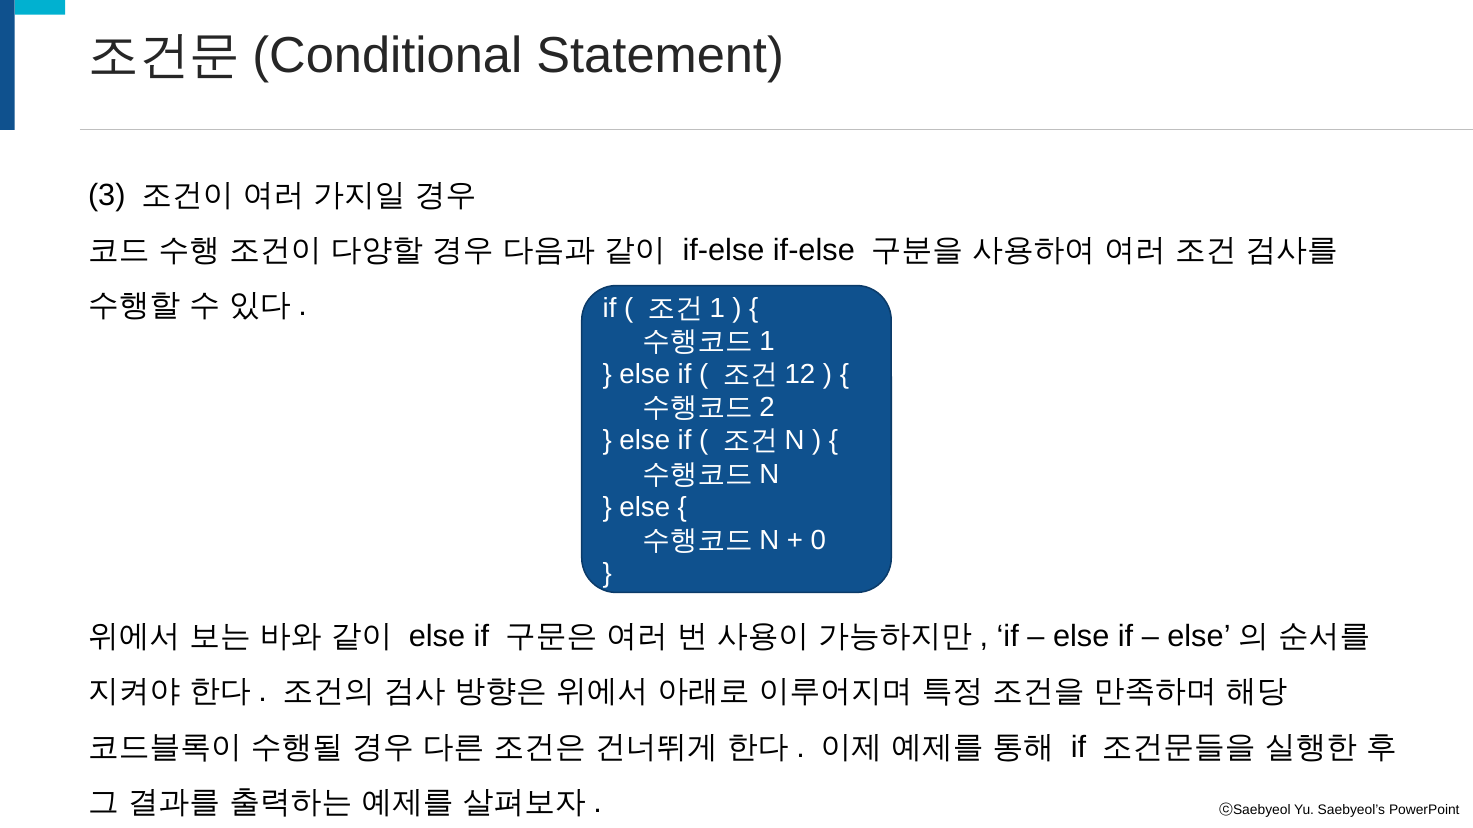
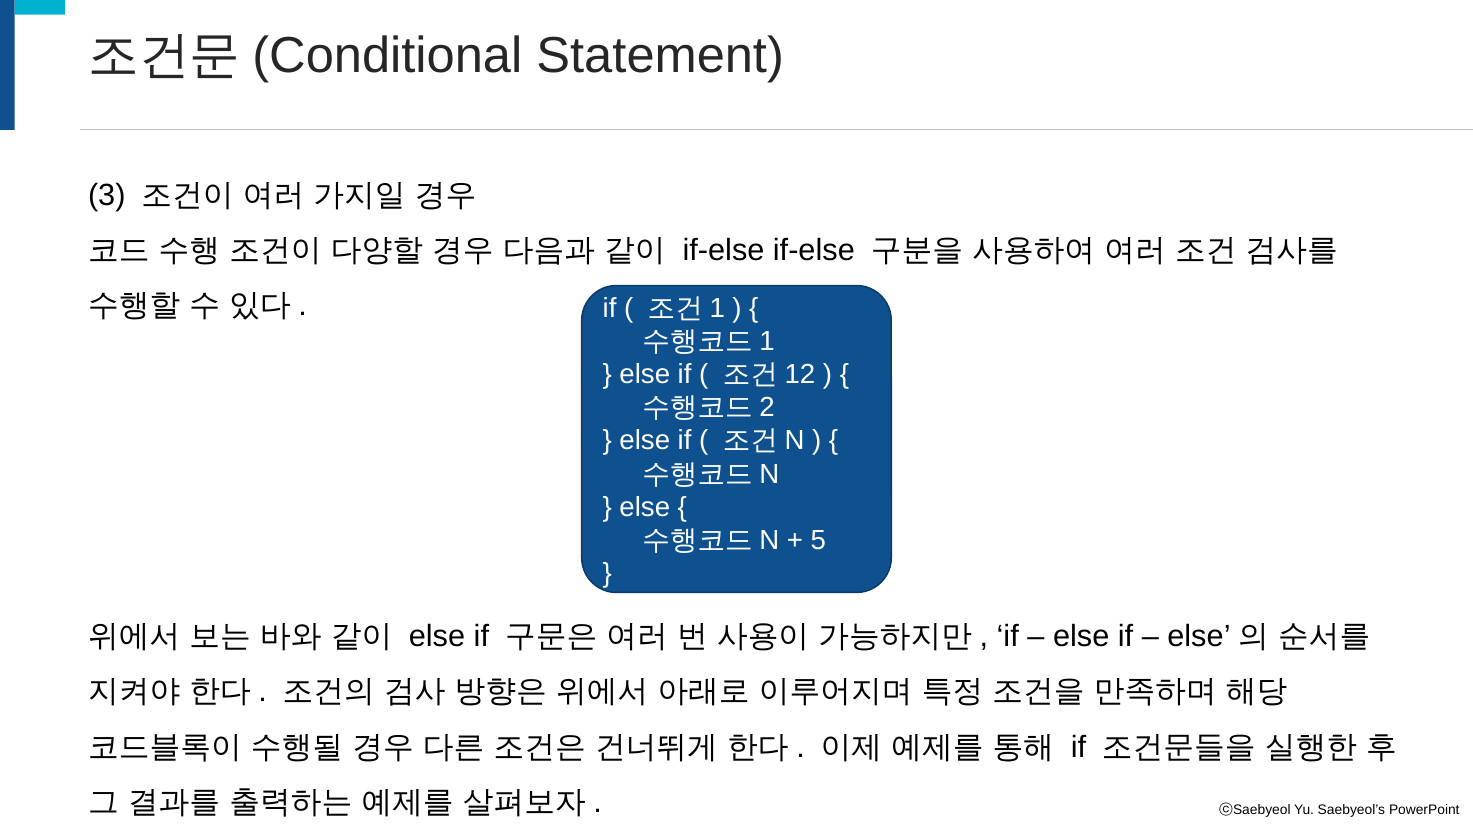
0: 0 -> 5
